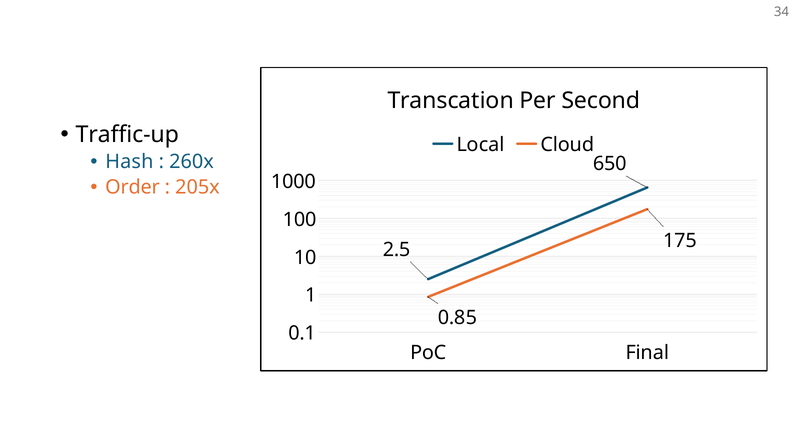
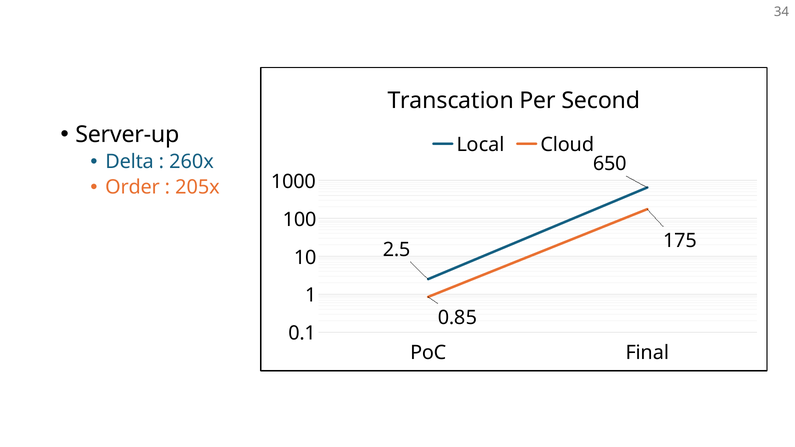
Traffic-up: Traffic-up -> Server-up
Hash: Hash -> Delta
